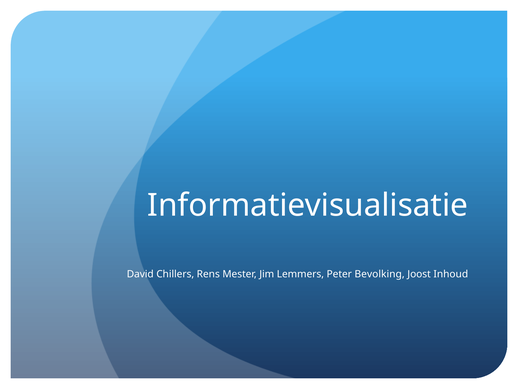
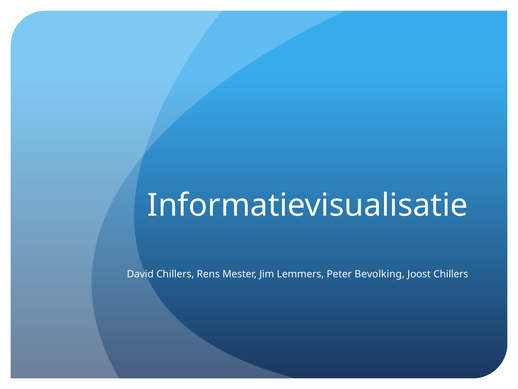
Joost Inhoud: Inhoud -> Chillers
